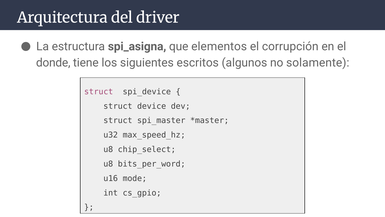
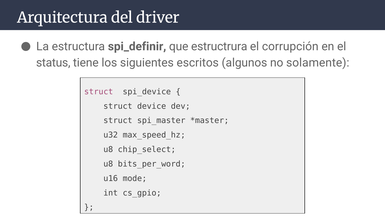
spi_asigna: spi_asigna -> spi_definir
elementos: elementos -> estructrura
donde: donde -> status
